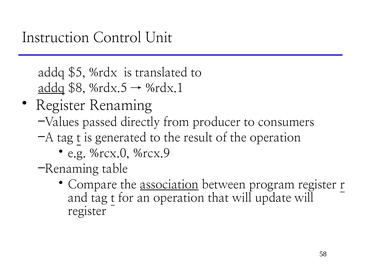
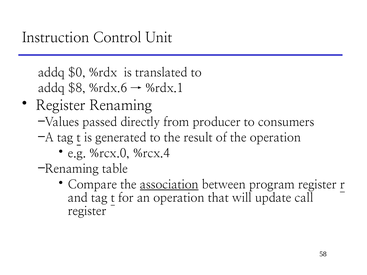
$5: $5 -> $0
addq at (51, 88) underline: present -> none
%rdx.5: %rdx.5 -> %rdx.6
%rcx.9: %rcx.9 -> %rcx.4
update will: will -> call
